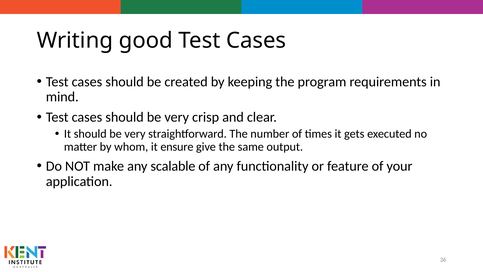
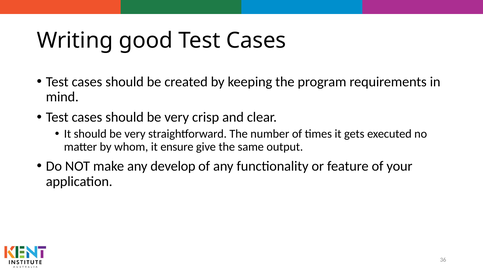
scalable: scalable -> develop
